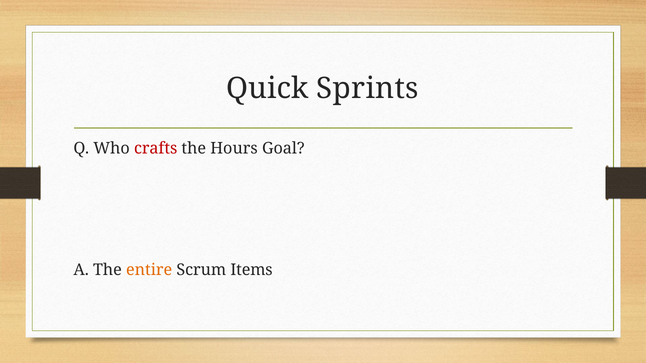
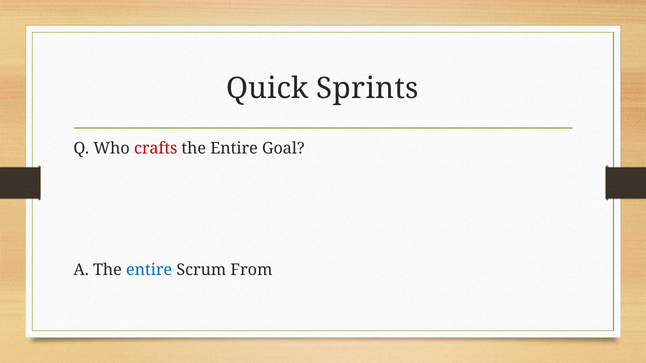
Hours at (234, 149): Hours -> Entire
entire at (149, 270) colour: orange -> blue
Items: Items -> From
